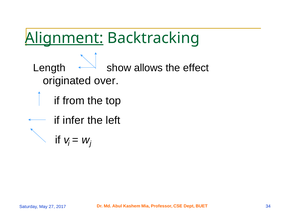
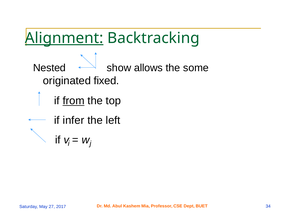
Length: Length -> Nested
effect: effect -> some
over: over -> fixed
from underline: none -> present
